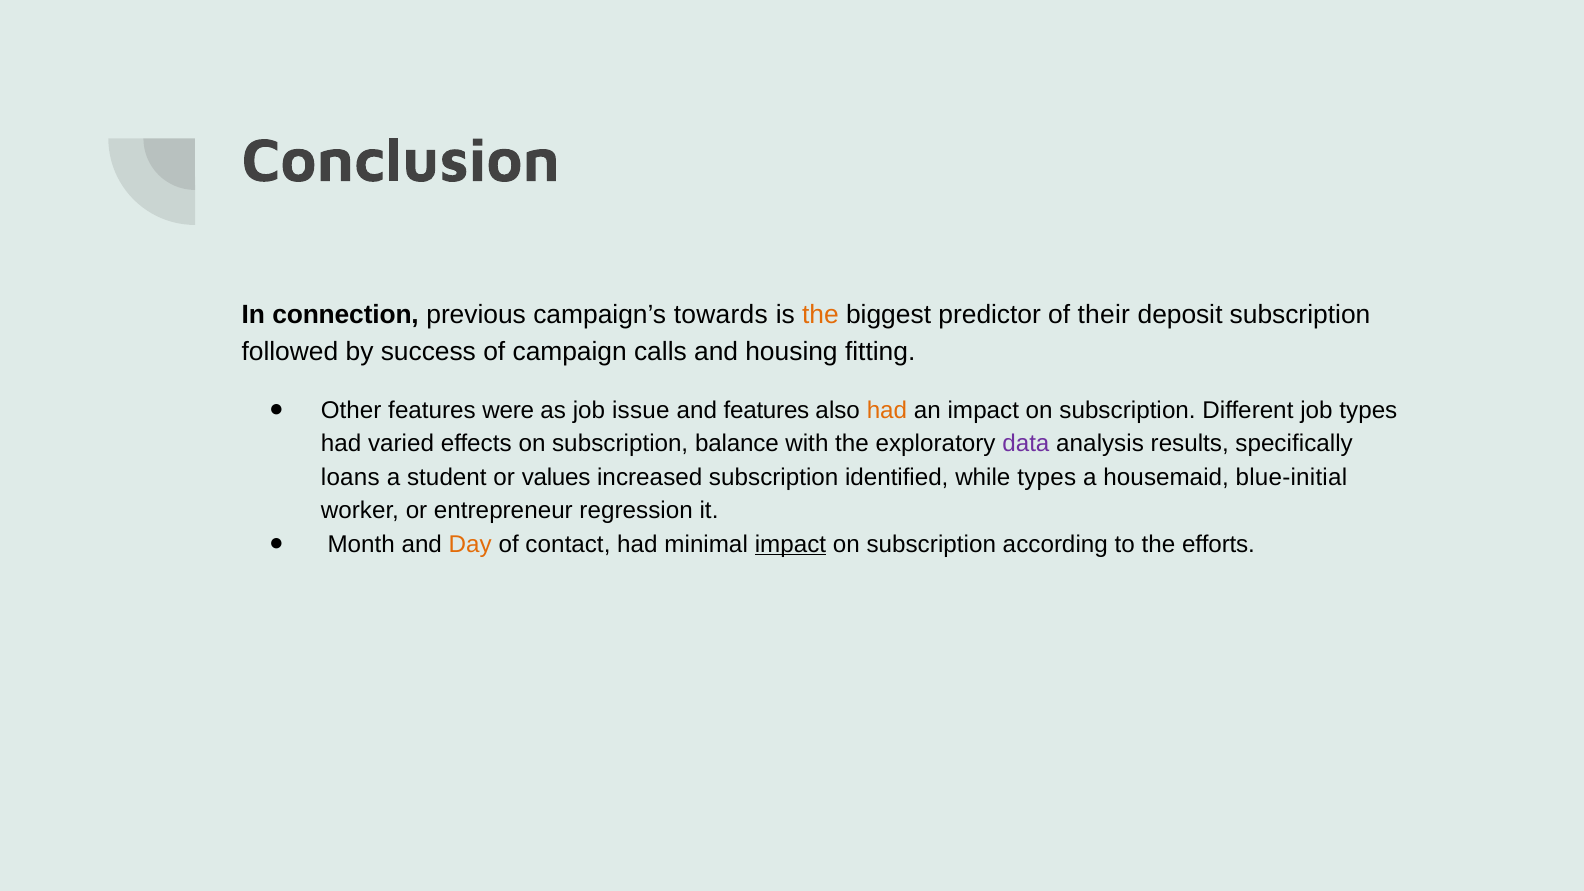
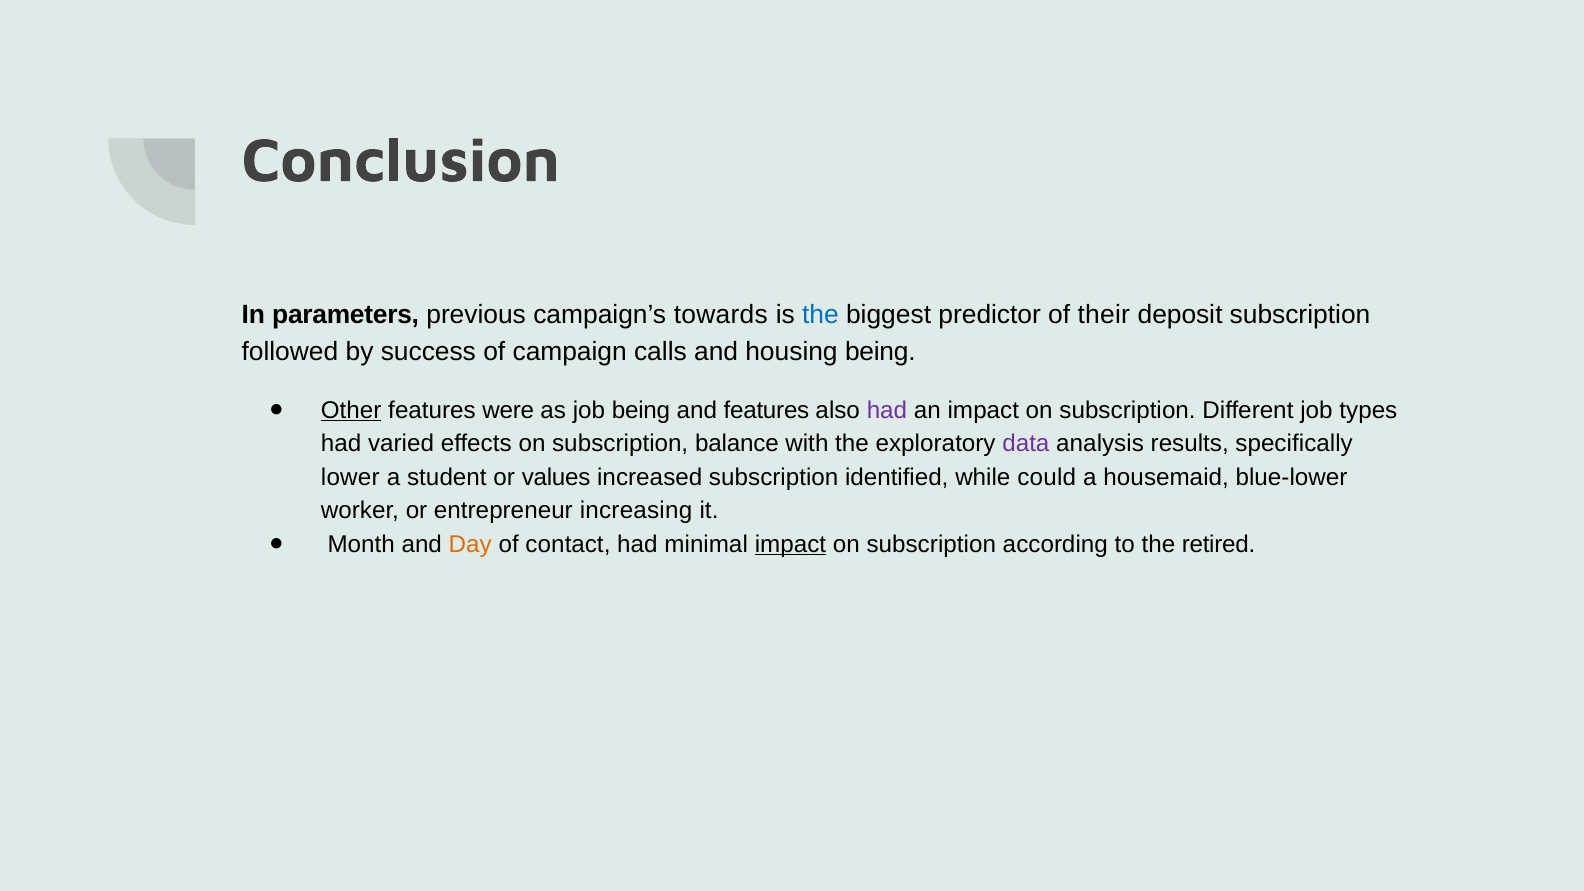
connection: connection -> parameters
the at (820, 315) colour: orange -> blue
housing fitting: fitting -> being
Other underline: none -> present
job issue: issue -> being
had at (887, 410) colour: orange -> purple
loans: loans -> lower
while types: types -> could
blue-initial: blue-initial -> blue-lower
regression: regression -> increasing
efforts: efforts -> retired
